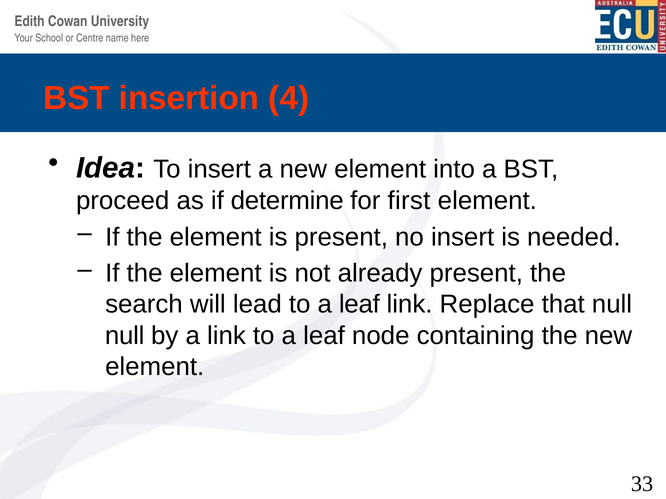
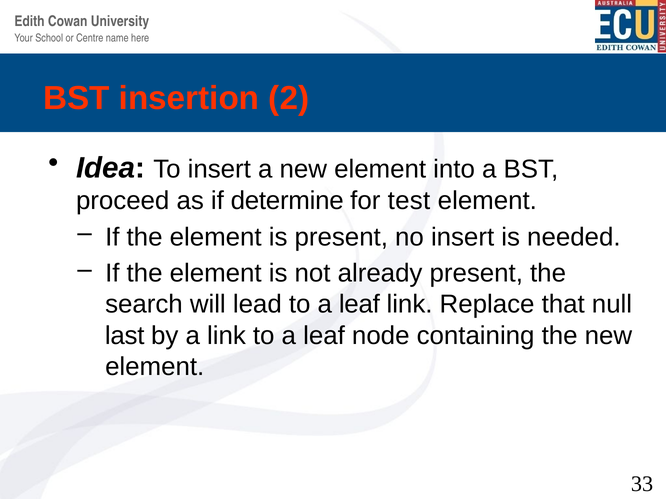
4: 4 -> 2
first: first -> test
null at (125, 336): null -> last
